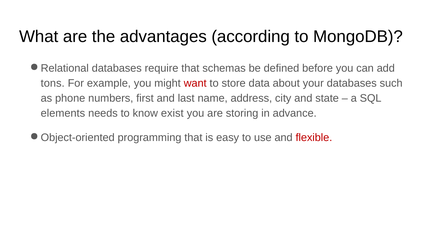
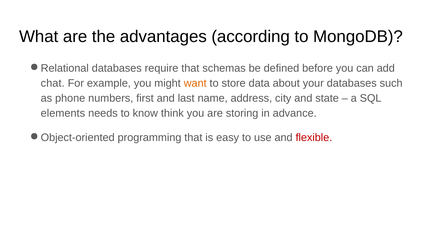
tons: tons -> chat
want colour: red -> orange
exist: exist -> think
